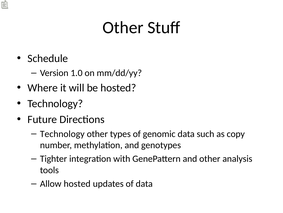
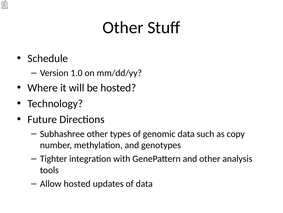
Technology at (62, 133): Technology -> Subhashree
